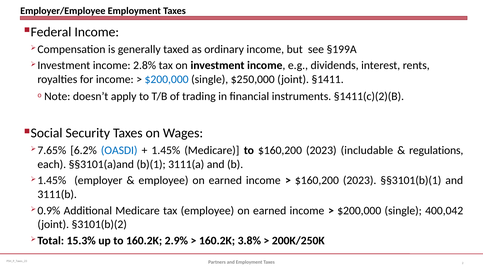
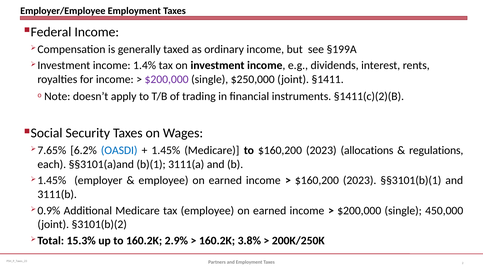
2.8%: 2.8% -> 1.4%
$200,000 at (167, 80) colour: blue -> purple
includable: includable -> allocations
400,042: 400,042 -> 450,000
